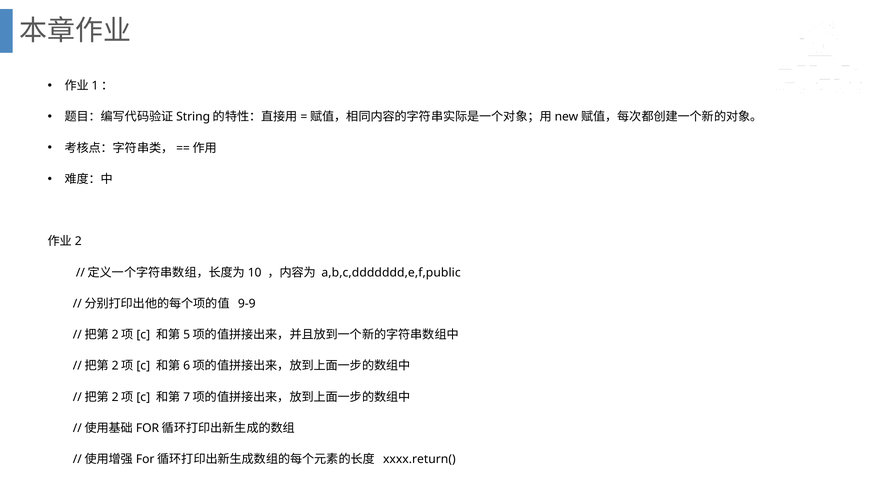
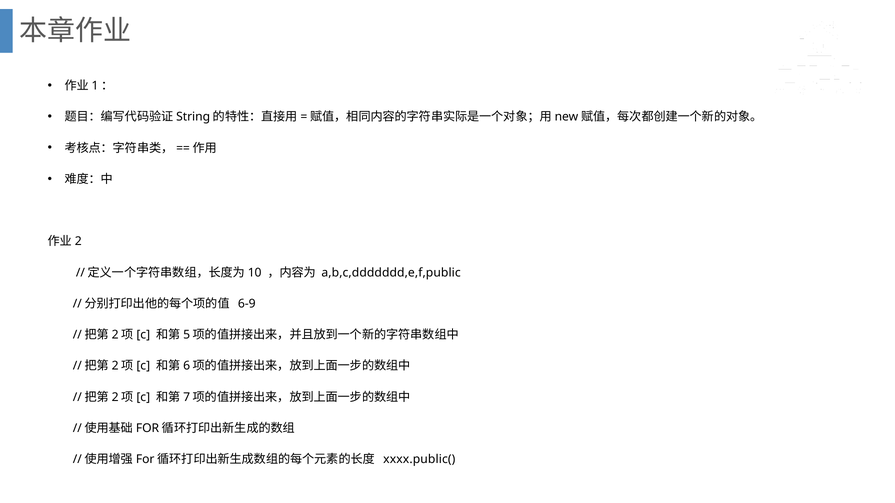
9-9: 9-9 -> 6-9
xxxx.return(: xxxx.return( -> xxxx.public(
